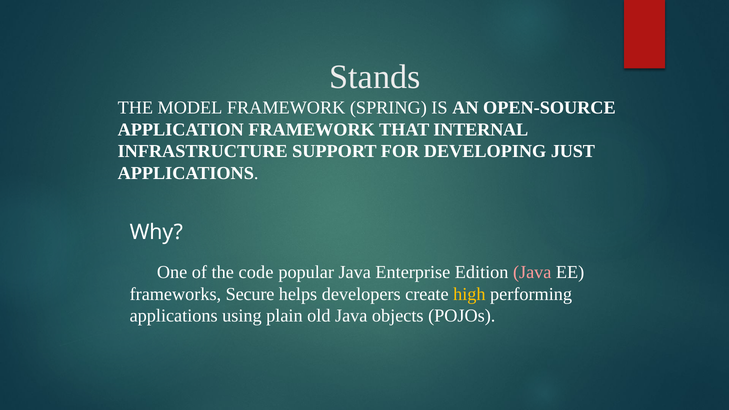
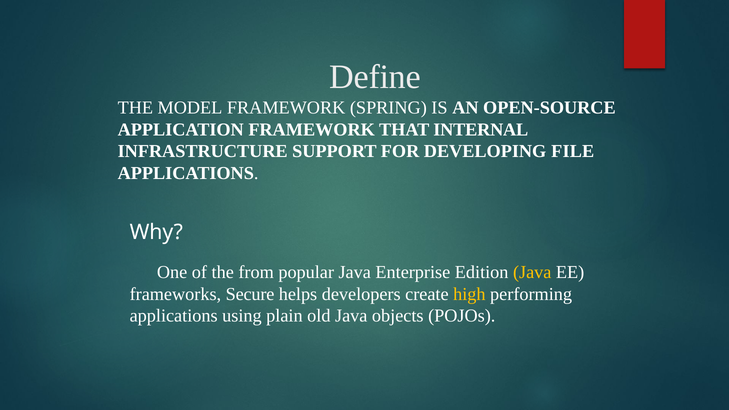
Stands: Stands -> Define
JUST: JUST -> FILE
code: code -> from
Java at (532, 272) colour: pink -> yellow
